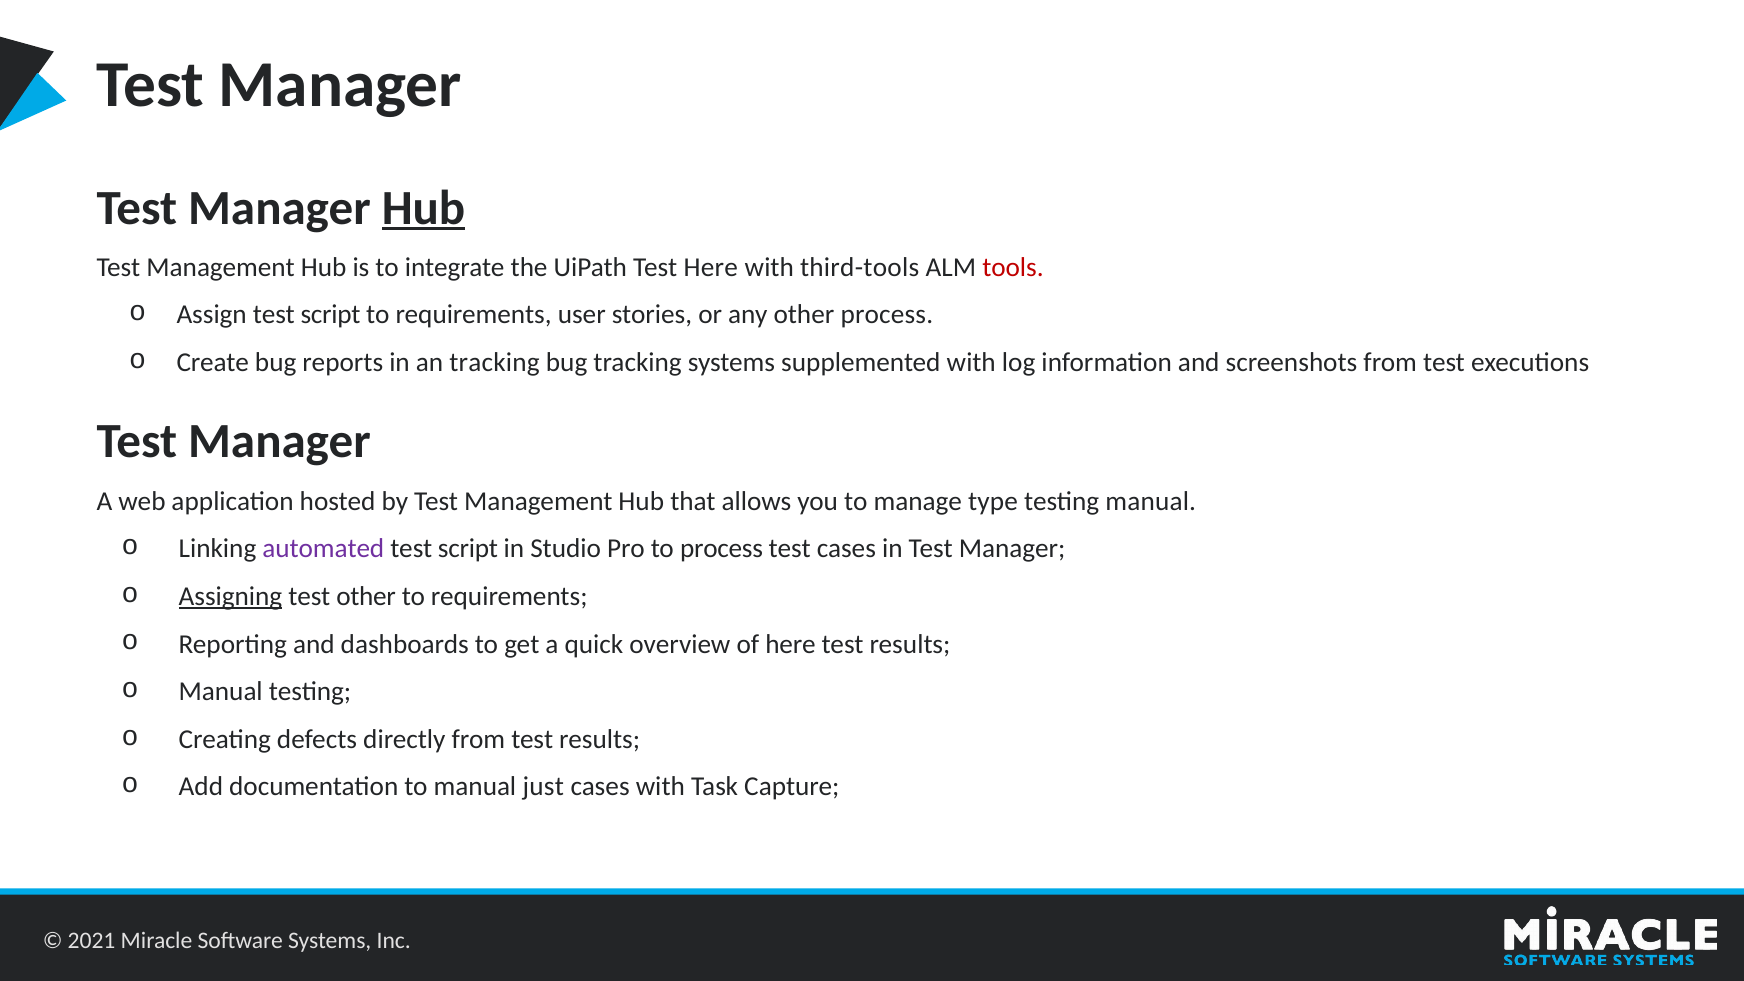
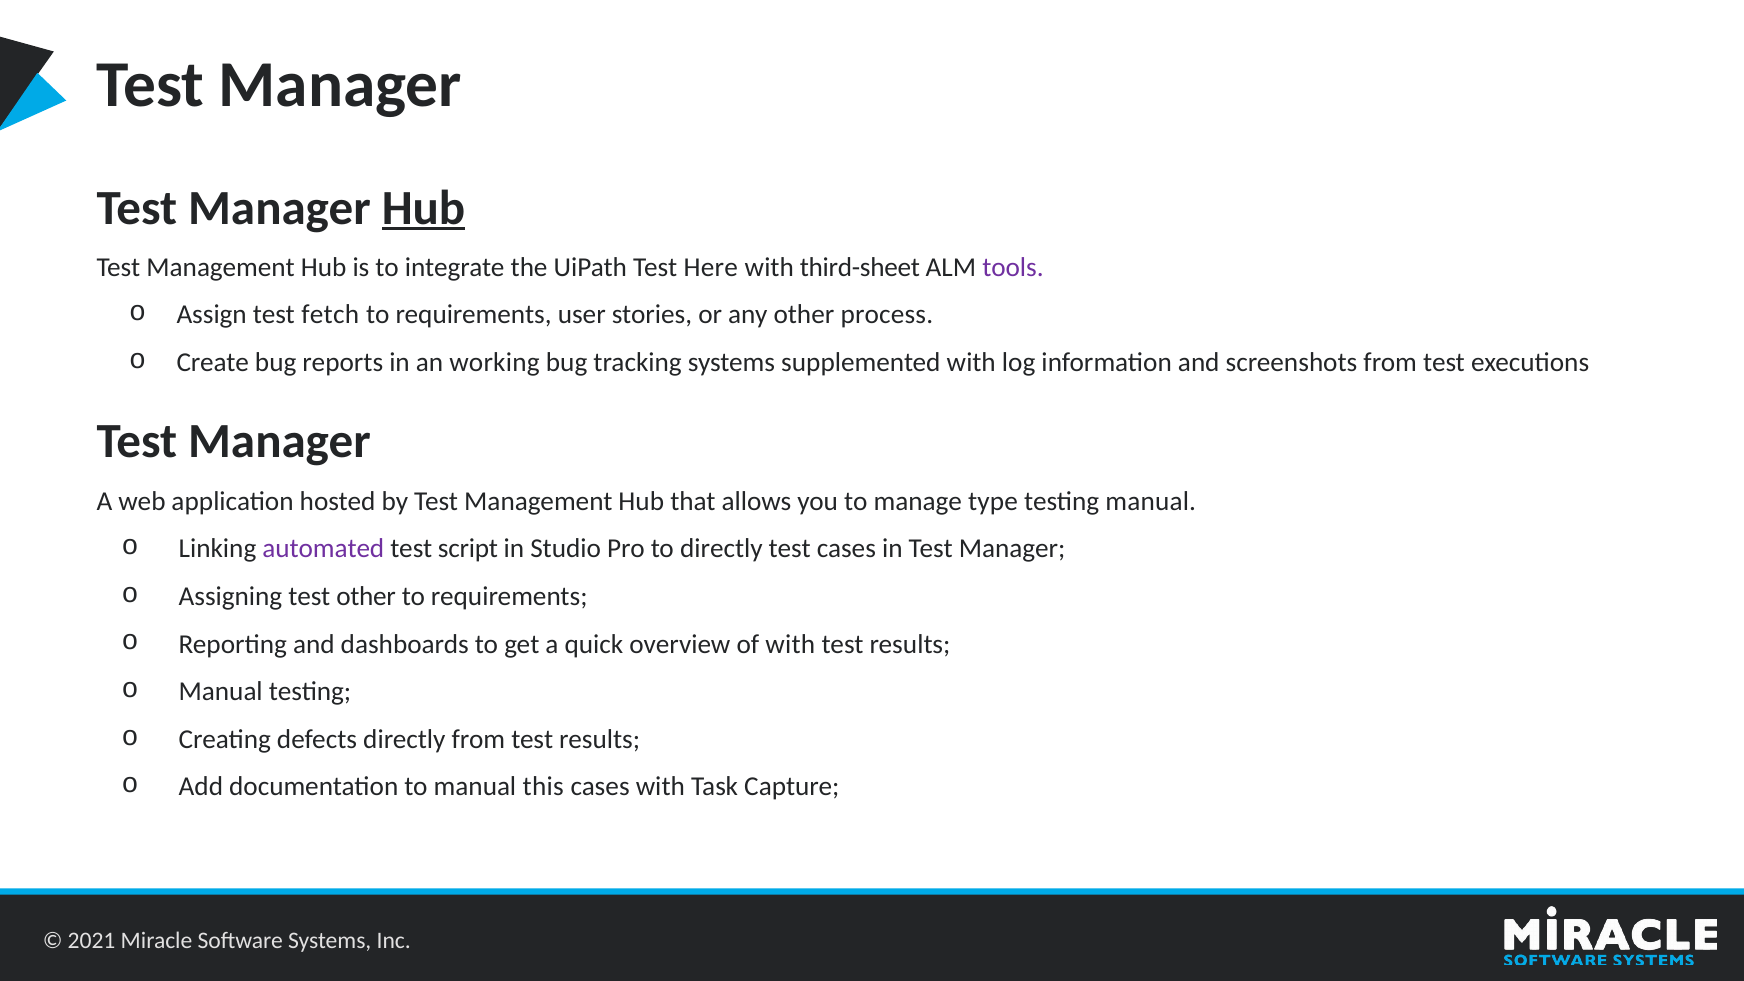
third-tools: third-tools -> third-sheet
tools colour: red -> purple
Assign test script: script -> fetch
an tracking: tracking -> working
to process: process -> directly
Assigning underline: present -> none
of here: here -> with
just: just -> this
